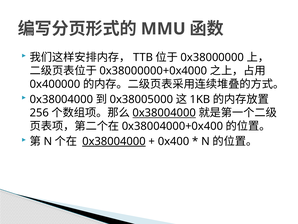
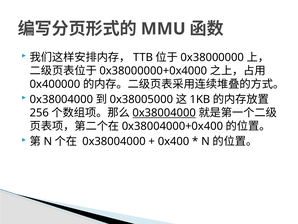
0x38004000 at (114, 141) underline: present -> none
